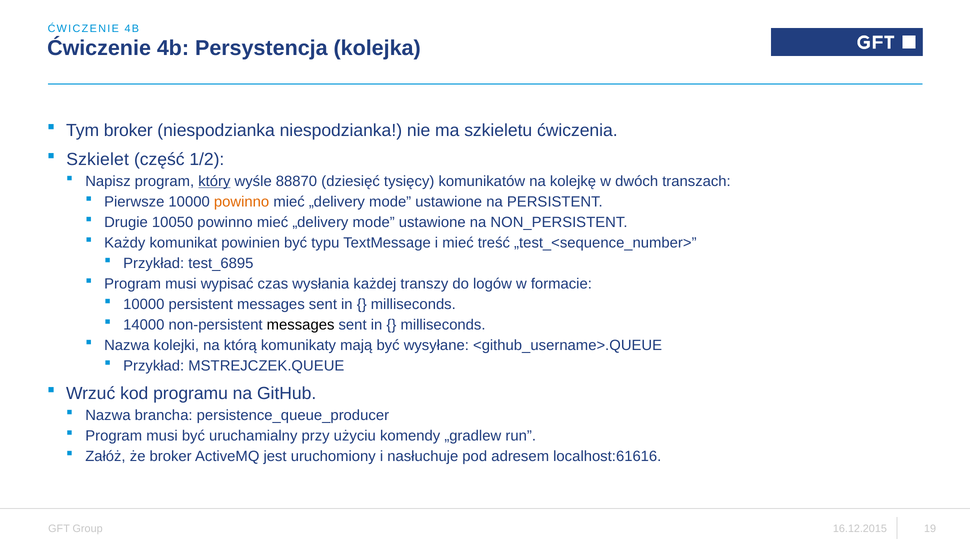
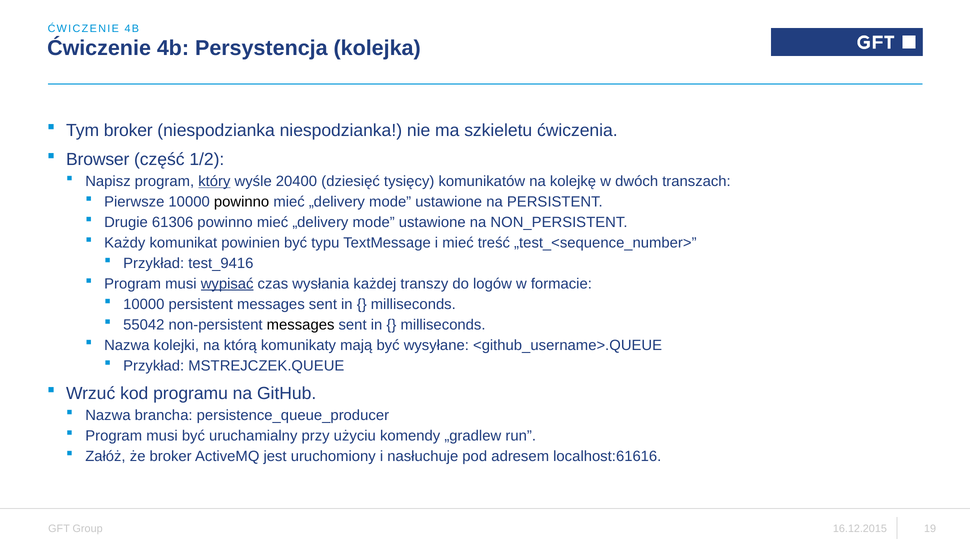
Szkielet: Szkielet -> Browser
88870: 88870 -> 20400
powinno at (242, 202) colour: orange -> black
10050: 10050 -> 61306
test_6895: test_6895 -> test_9416
wypisać underline: none -> present
14000: 14000 -> 55042
